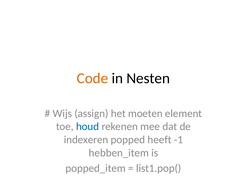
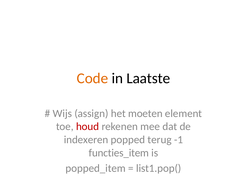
Nesten: Nesten -> Laatste
houd colour: blue -> red
heeft: heeft -> terug
hebben_item: hebben_item -> functies_item
